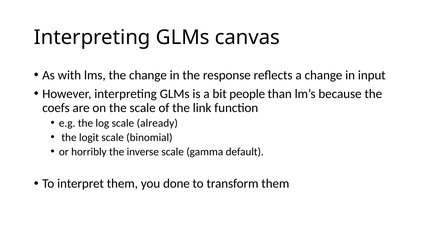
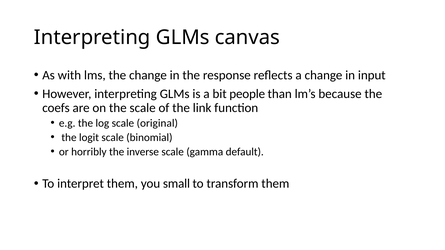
already: already -> original
done: done -> small
